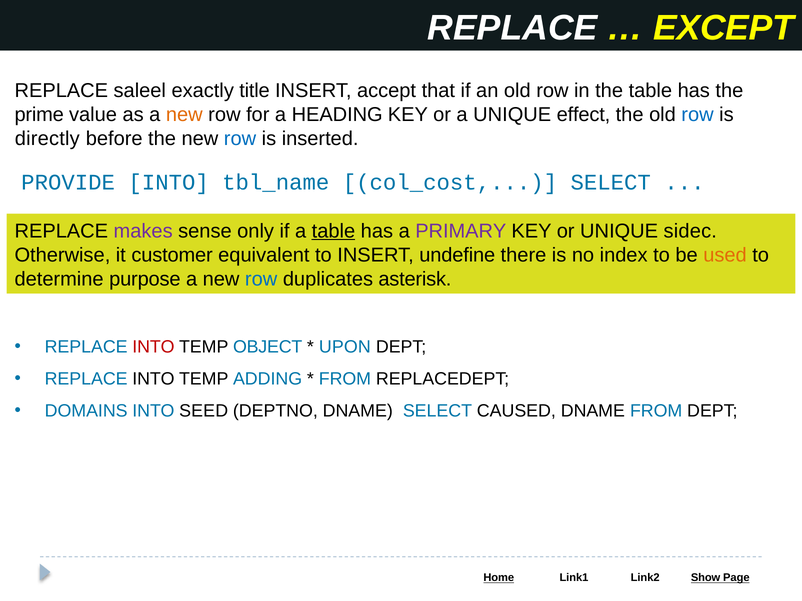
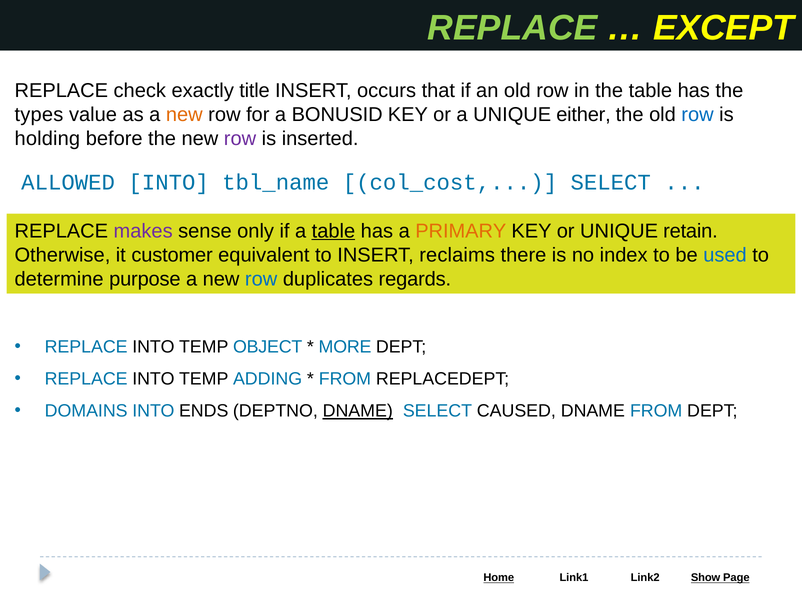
REPLACE at (512, 28) colour: white -> light green
saleel: saleel -> check
accept: accept -> occurs
prime: prime -> types
HEADING: HEADING -> BONUSID
effect: effect -> either
directly: directly -> holding
row at (240, 139) colour: blue -> purple
PROVIDE: PROVIDE -> ALLOWED
PRIMARY colour: purple -> orange
sidec: sidec -> retain
undefine: undefine -> reclaims
used colour: orange -> blue
asterisk: asterisk -> regards
INTO at (153, 347) colour: red -> black
UPON: UPON -> MORE
SEED: SEED -> ENDS
DNAME at (358, 411) underline: none -> present
